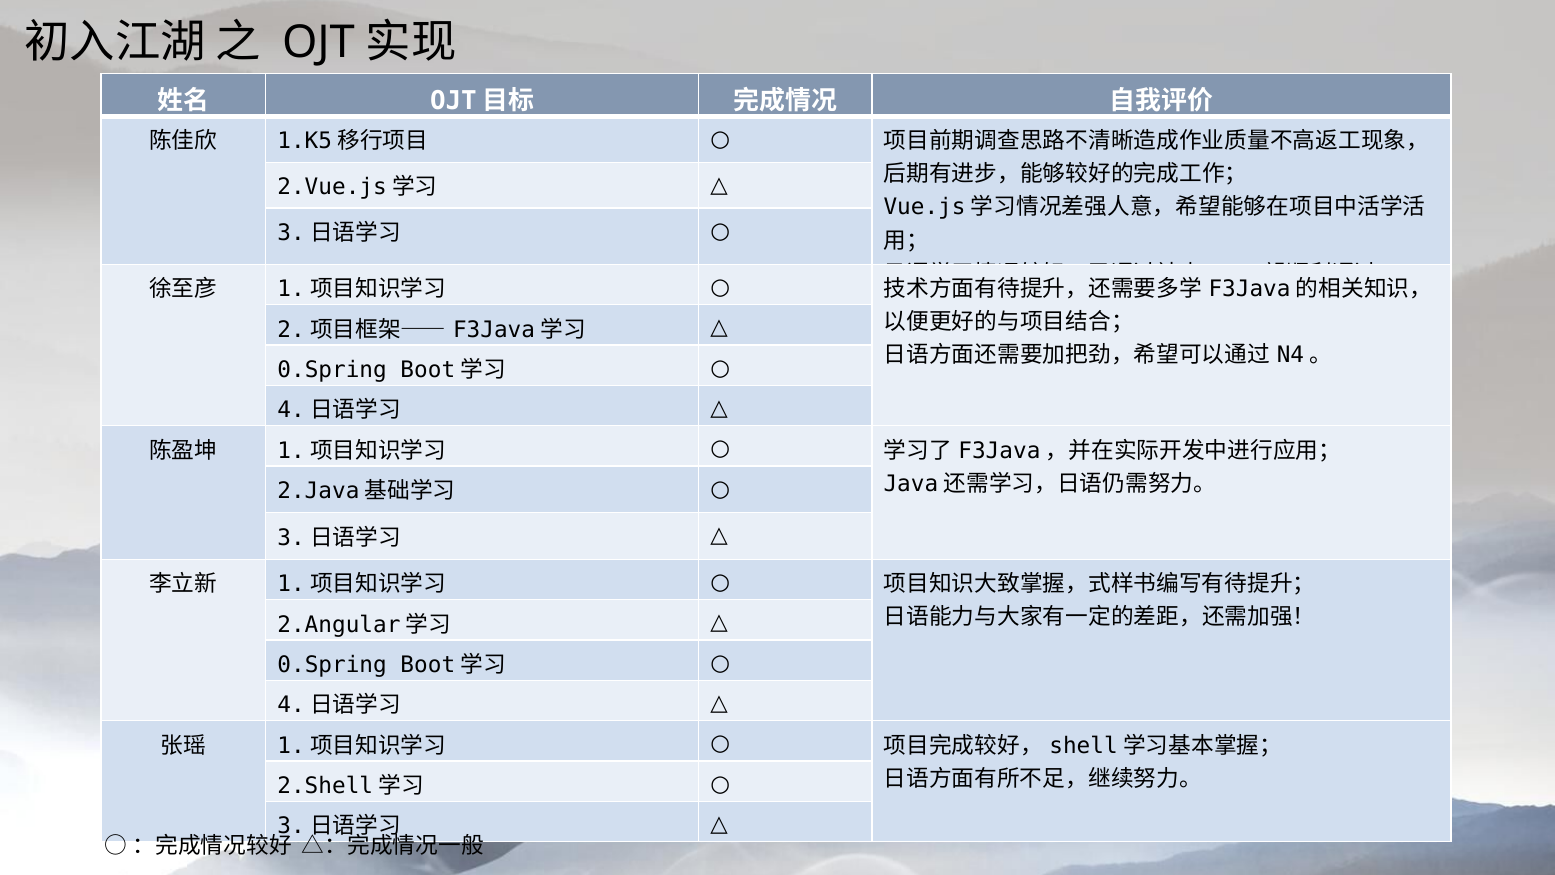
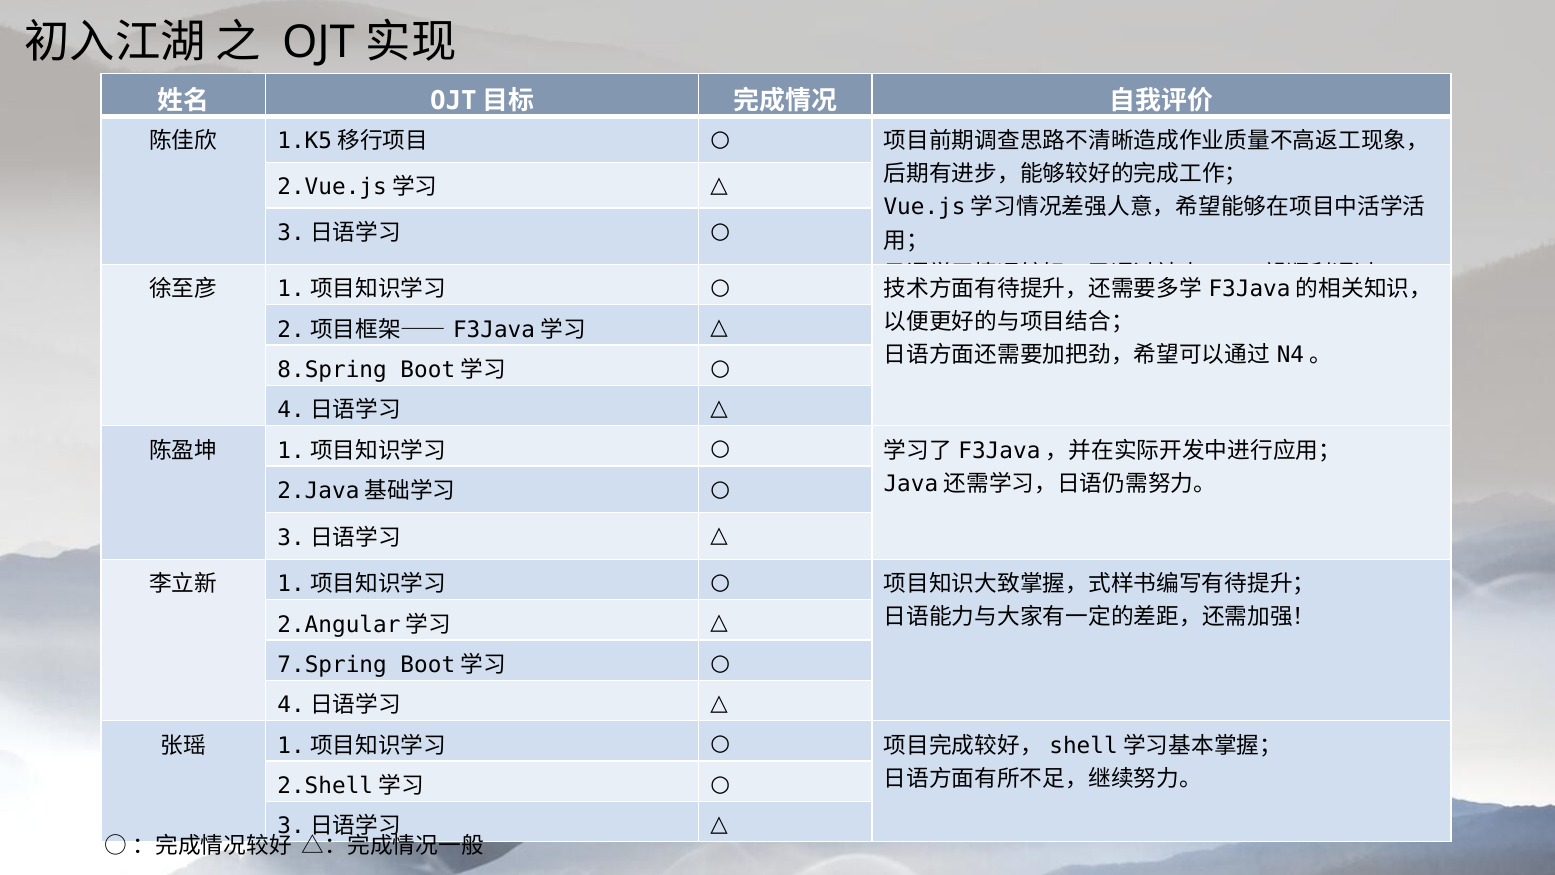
0.Spring at (332, 370): 0.Spring -> 8.Spring
0.Spring at (332, 665): 0.Spring -> 7.Spring
